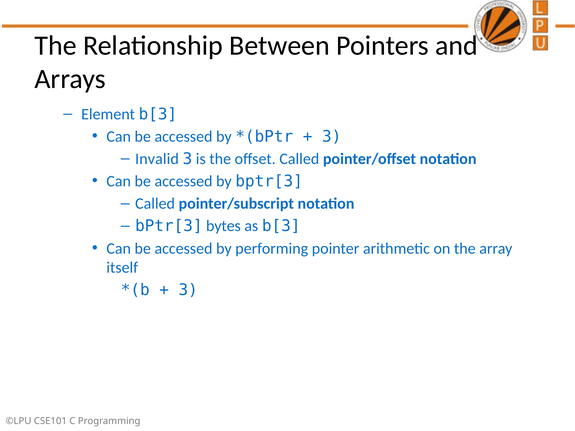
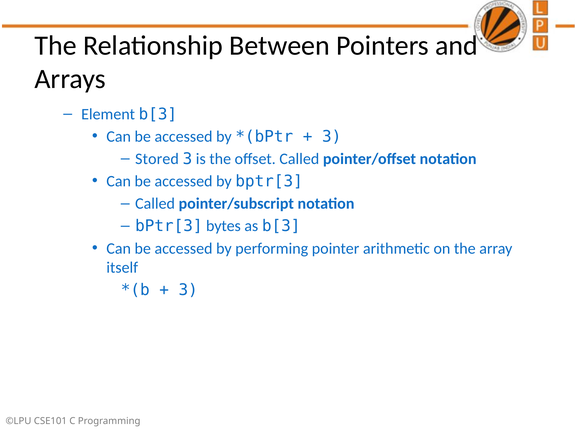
Invalid: Invalid -> Stored
